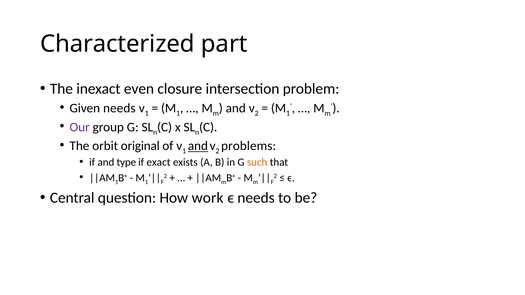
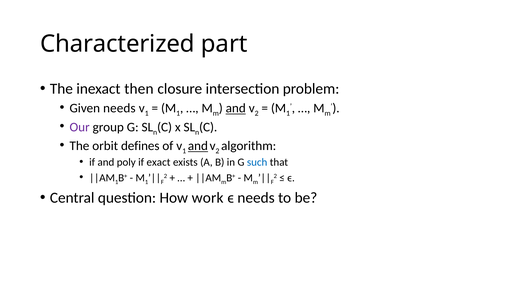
even: even -> then
and at (236, 108) underline: none -> present
original: original -> defines
problems: problems -> algorithm
type: type -> poly
such colour: orange -> blue
